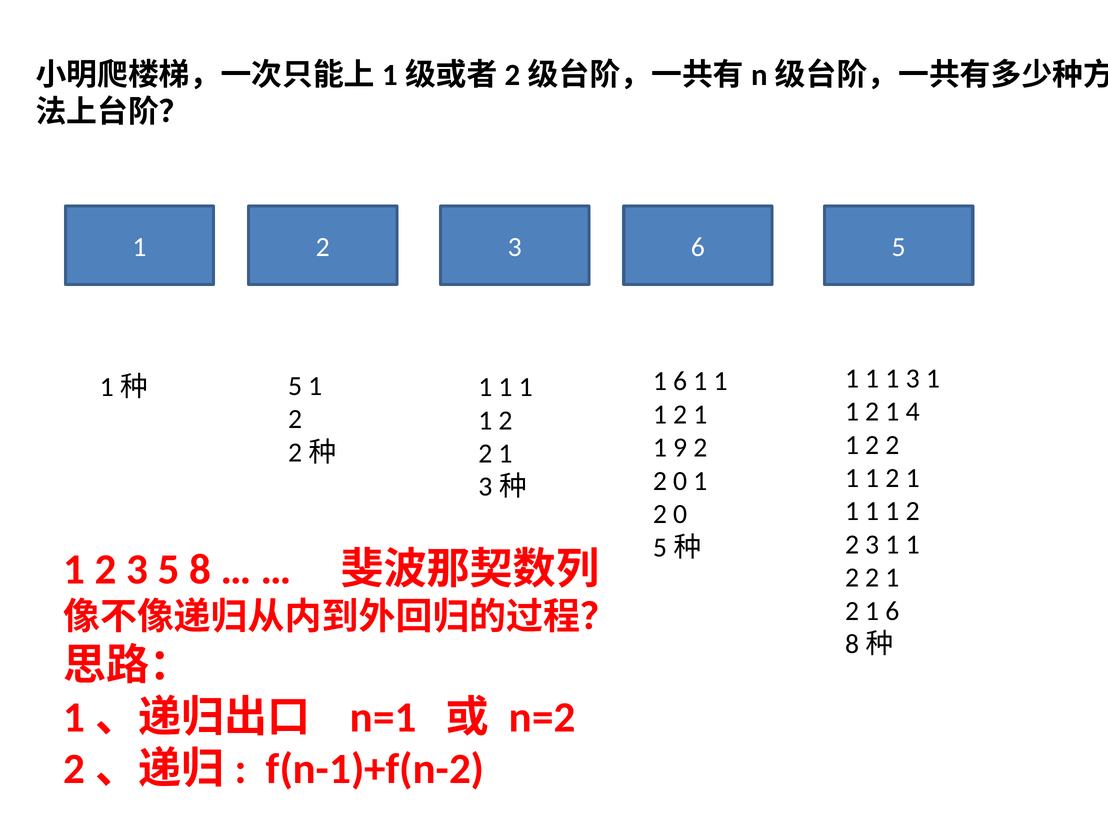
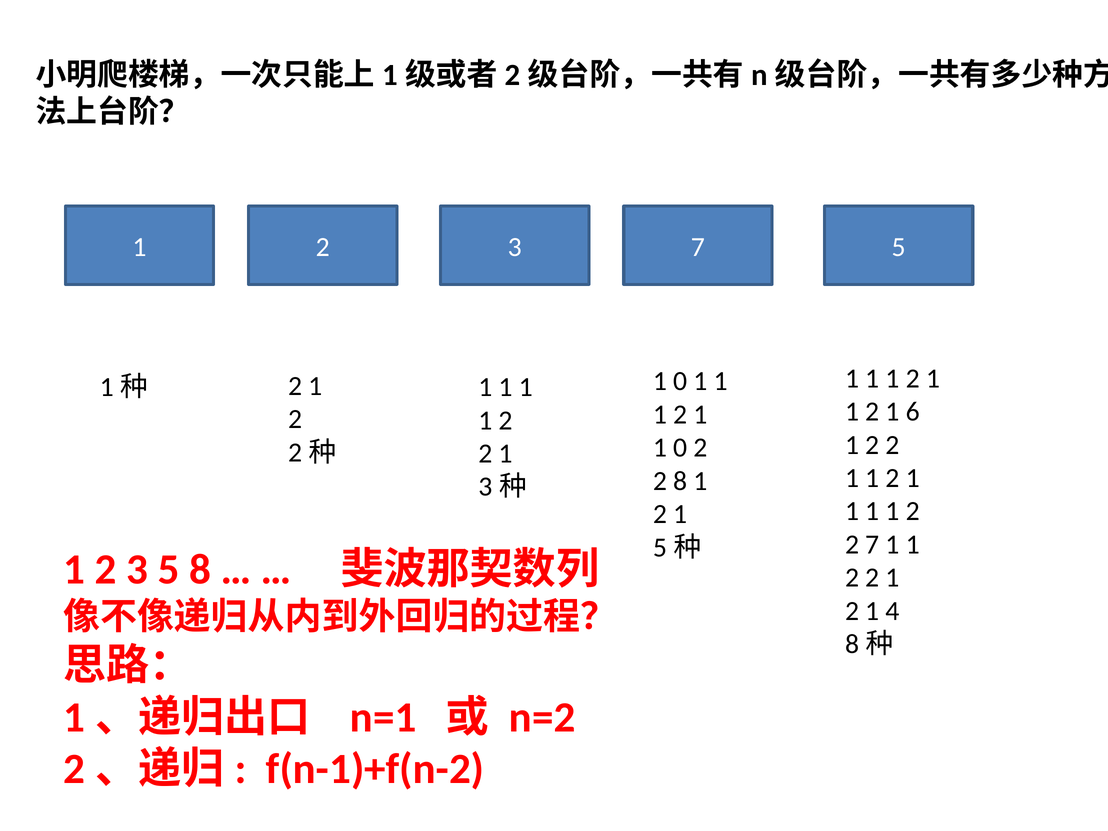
3 6: 6 -> 7
3 at (913, 378): 3 -> 2
6 at (680, 381): 6 -> 0
5 at (295, 386): 5 -> 2
4: 4 -> 6
9 at (680, 448): 9 -> 0
0 at (680, 481): 0 -> 8
0 at (680, 514): 0 -> 1
3 at (872, 545): 3 -> 7
2 1 6: 6 -> 4
